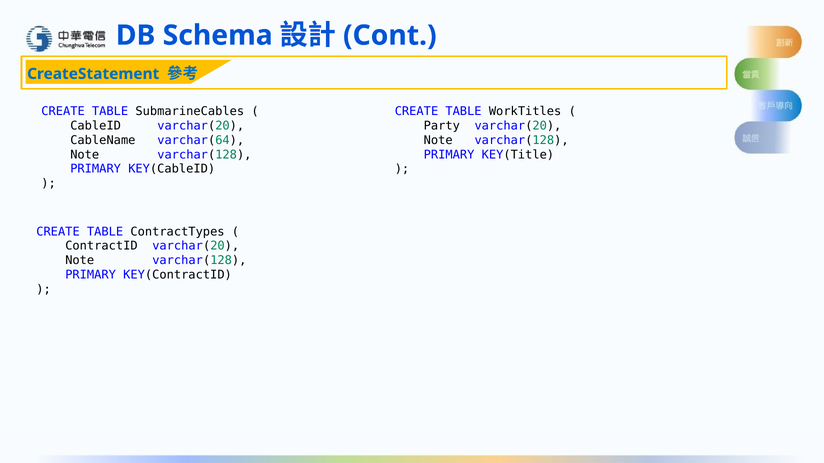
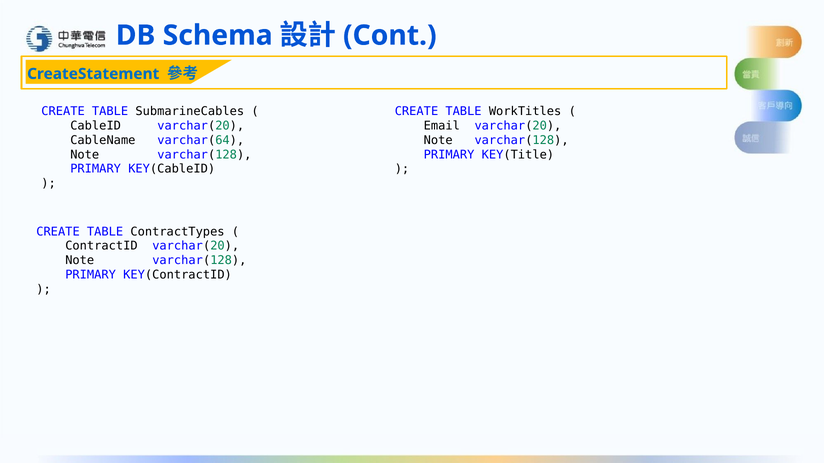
Party: Party -> Email
